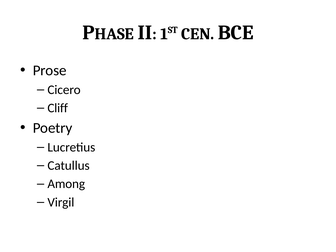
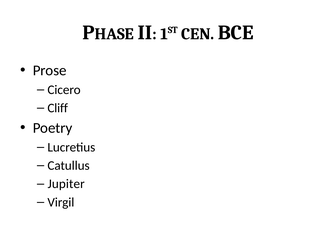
Among: Among -> Jupiter
